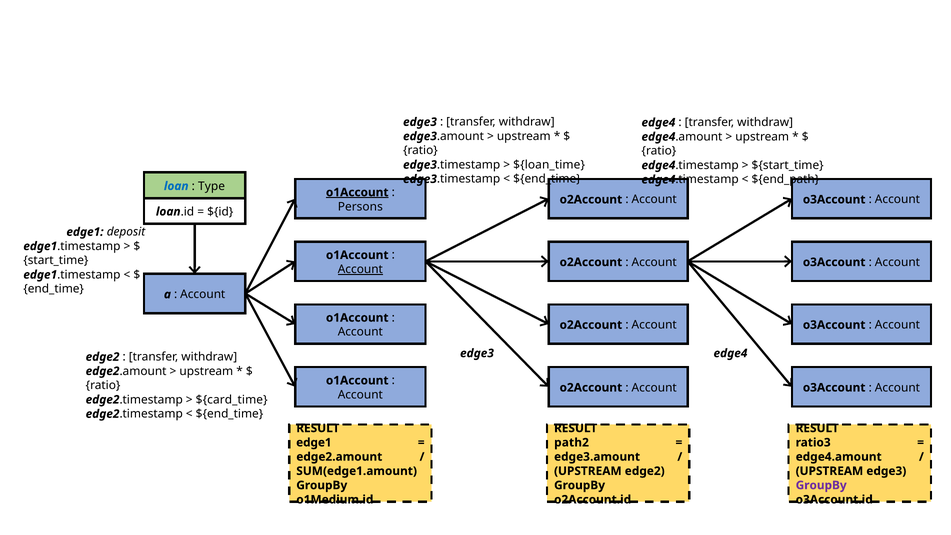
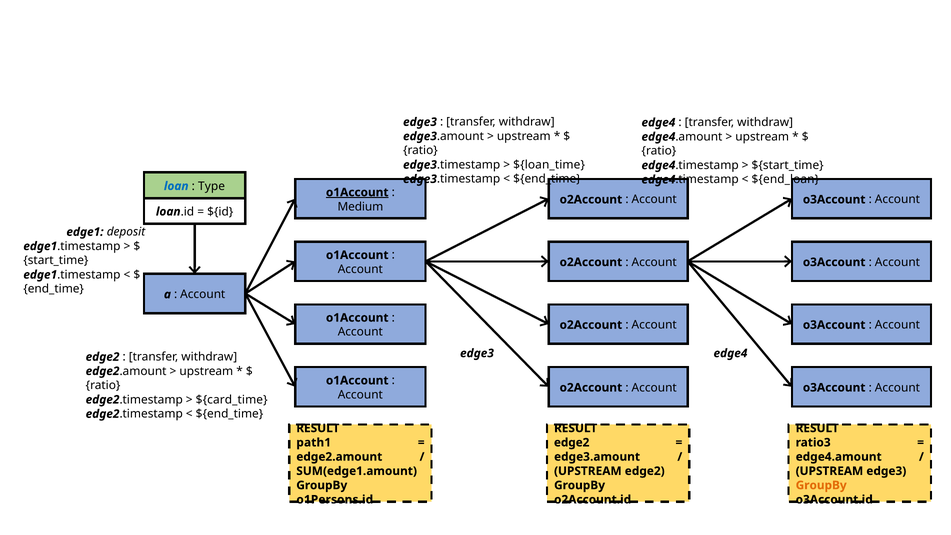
${end_path: ${end_path -> ${end_loan
Persons: Persons -> Medium
Account at (360, 269) underline: present -> none
edge1 at (314, 442): edge1 -> path1
path2 at (572, 442): path2 -> edge2
GroupBy at (821, 485) colour: purple -> orange
o1Medium.id: o1Medium.id -> o1Persons.id
